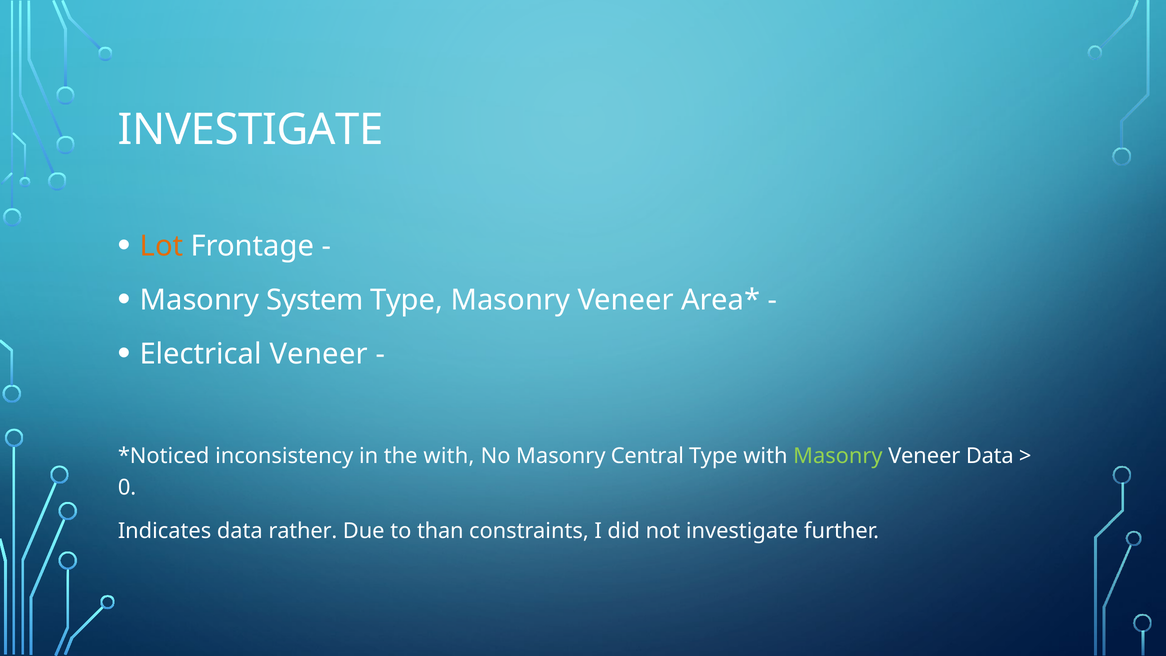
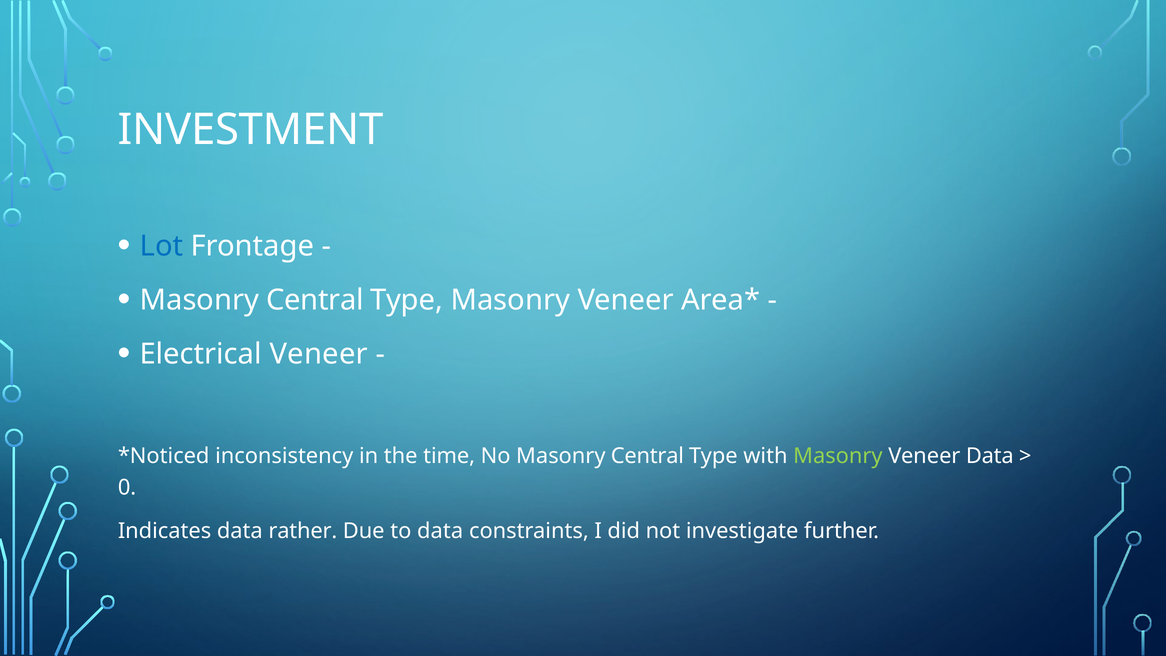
INVESTIGATE at (251, 130): INVESTIGATE -> INVESTMENT
Lot colour: orange -> blue
System at (315, 300): System -> Central
the with: with -> time
to than: than -> data
